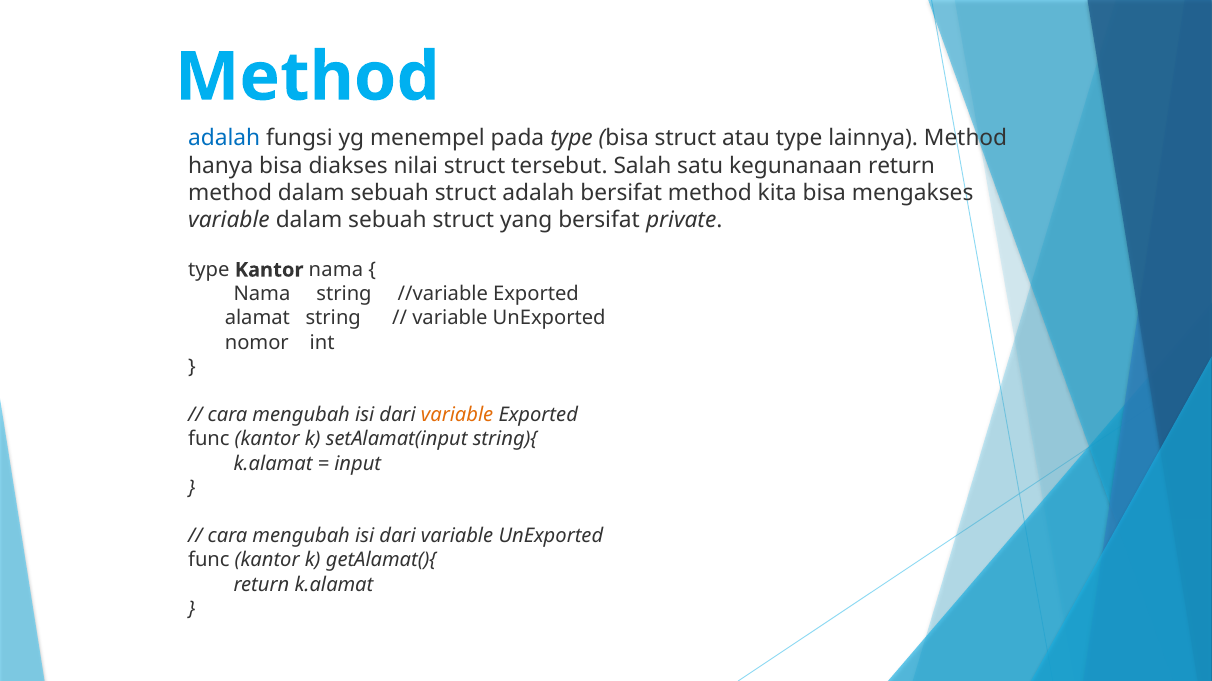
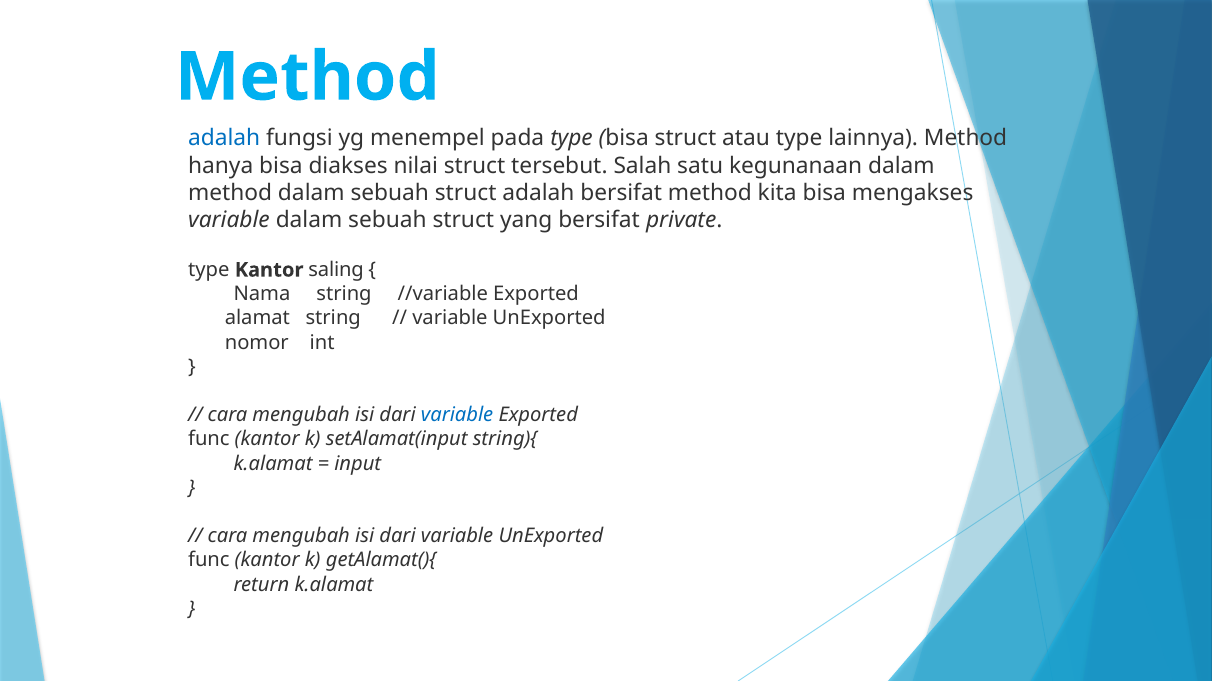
kegunanaan return: return -> dalam
Kantor nama: nama -> saling
variable at (457, 416) colour: orange -> blue
